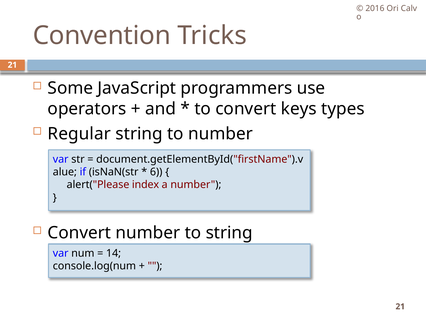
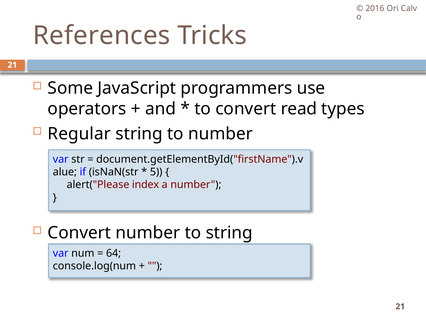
Convention: Convention -> References
keys: keys -> read
6: 6 -> 5
14: 14 -> 64
